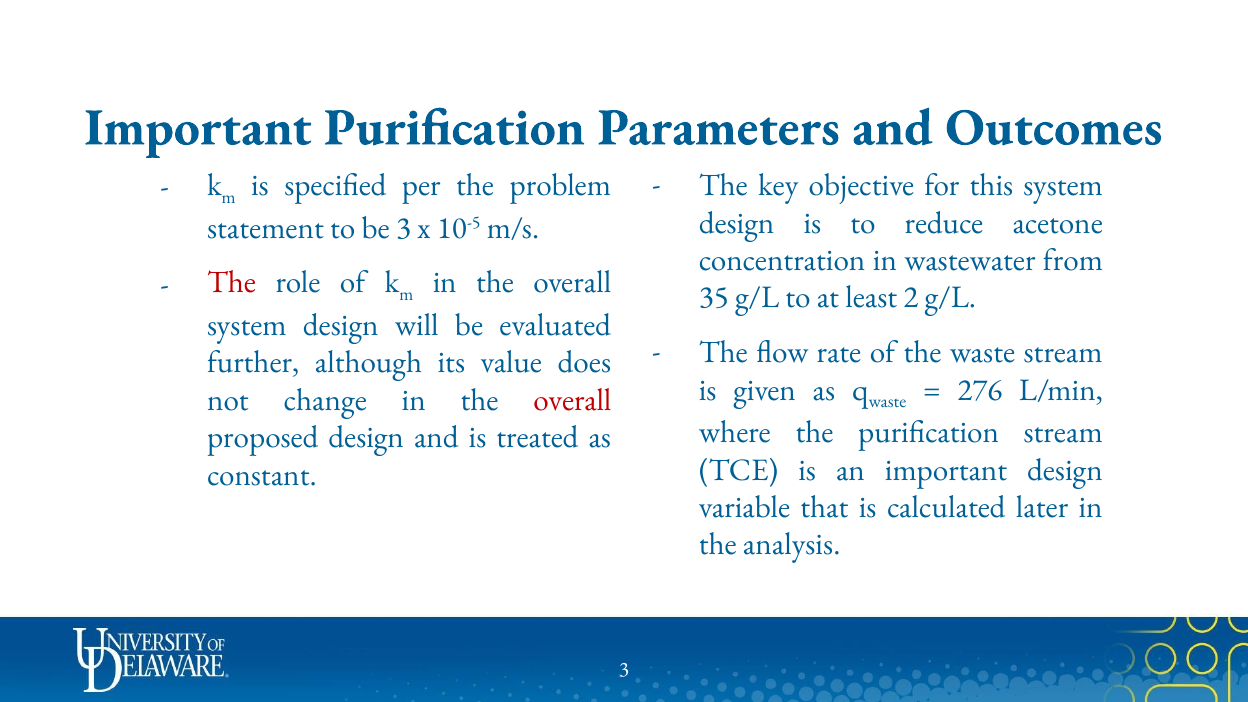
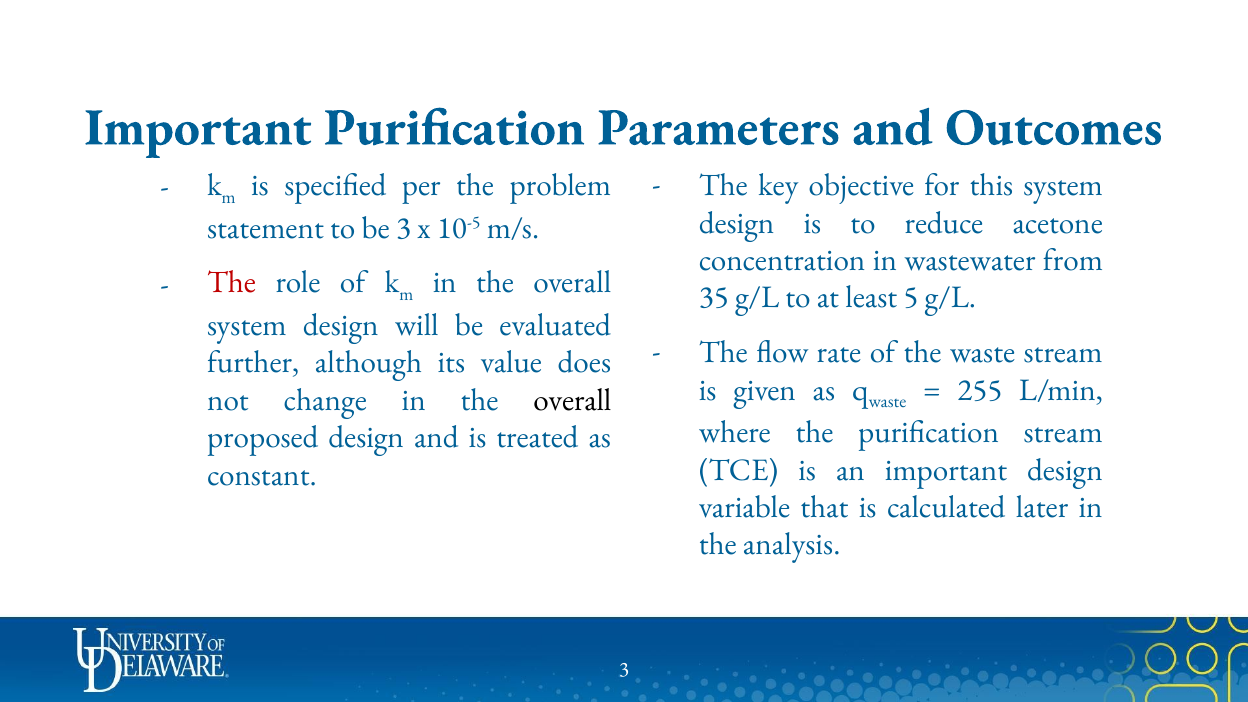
2: 2 -> 5
276: 276 -> 255
overall at (572, 400) colour: red -> black
